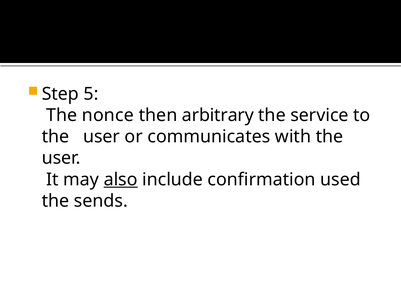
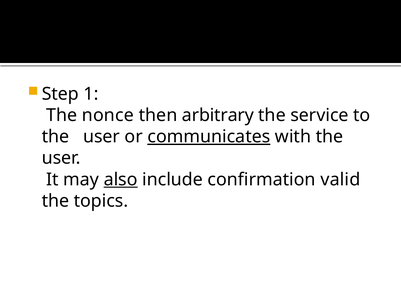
5: 5 -> 1
communicates underline: none -> present
used: used -> valid
sends: sends -> topics
